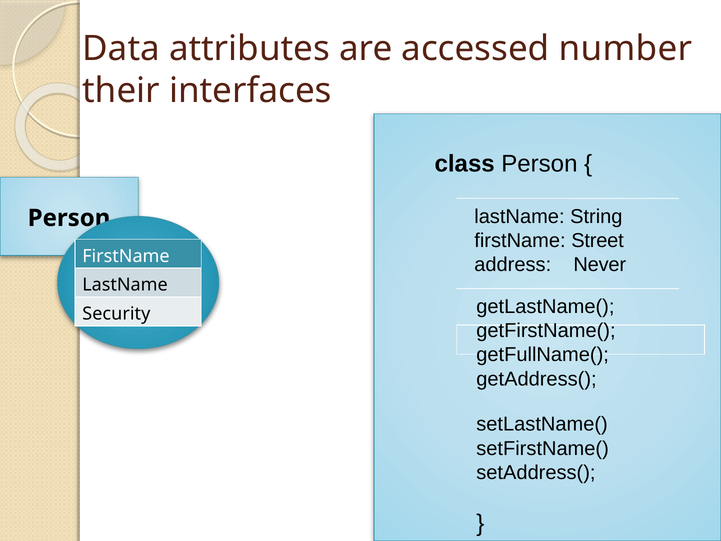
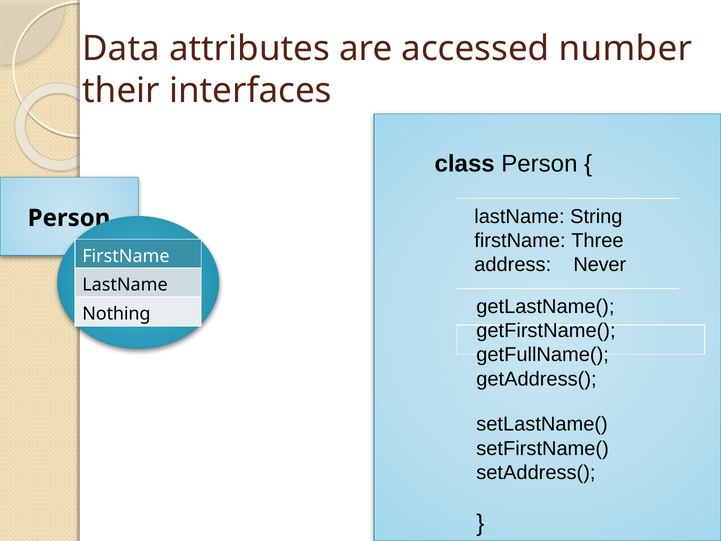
Street: Street -> Three
Security: Security -> Nothing
